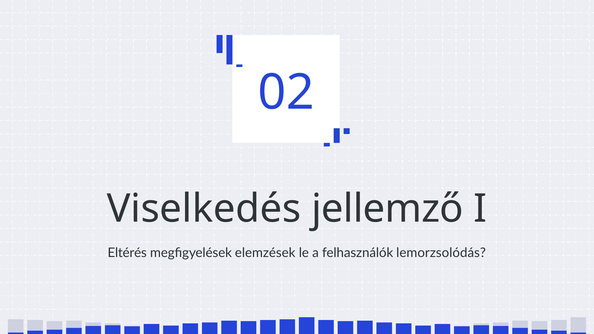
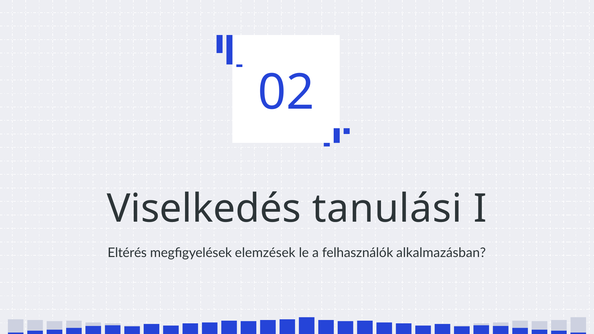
jellemző: jellemző -> tanulási
lemorzsolódás: lemorzsolódás -> alkalmazásban
